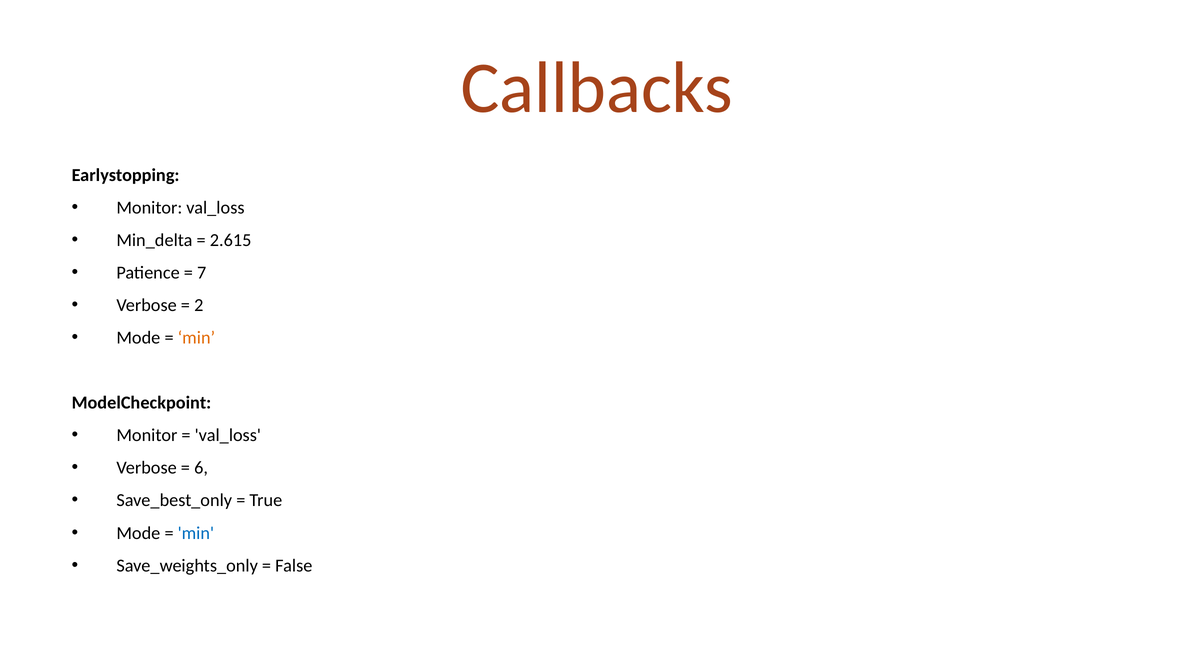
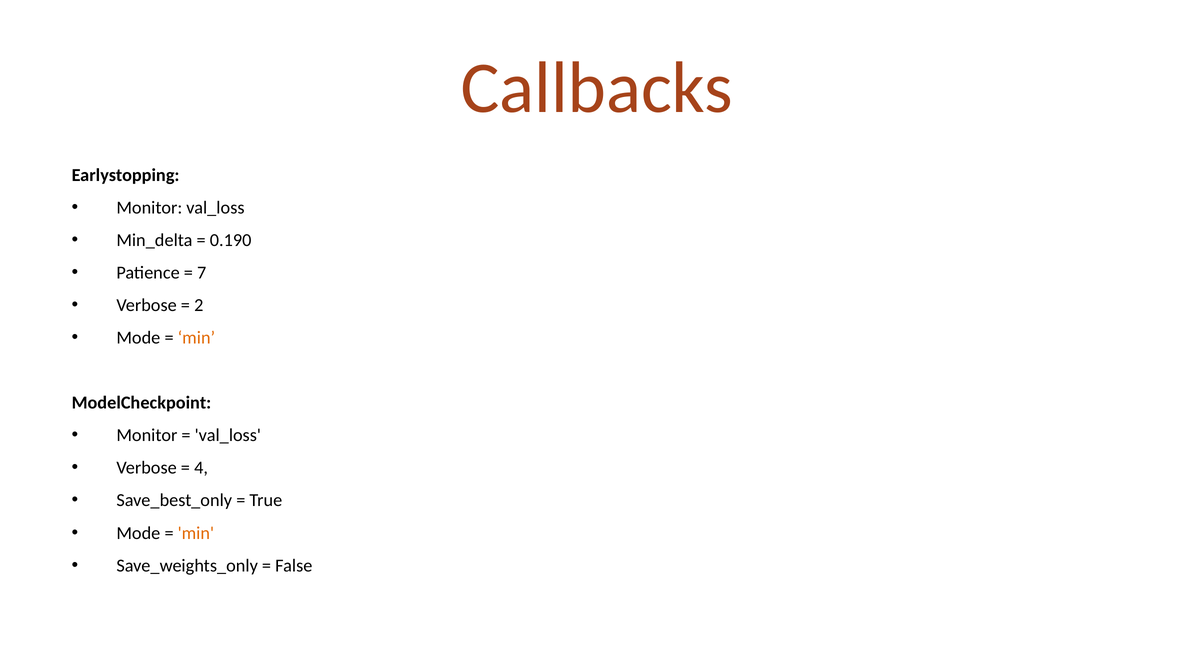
2.615: 2.615 -> 0.190
6: 6 -> 4
min at (196, 533) colour: blue -> orange
